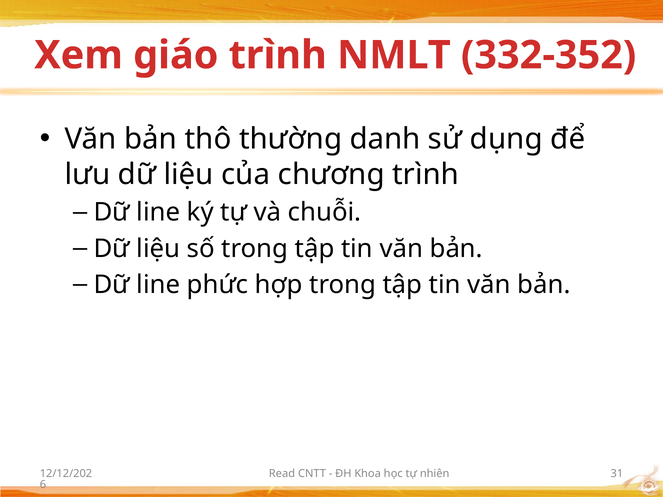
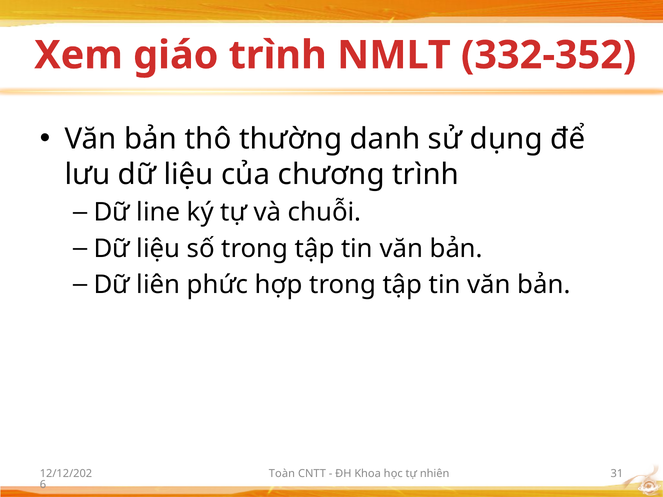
line at (158, 285): line -> liên
Read: Read -> Toàn
